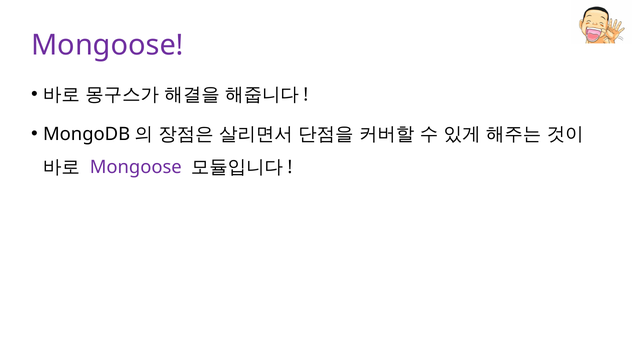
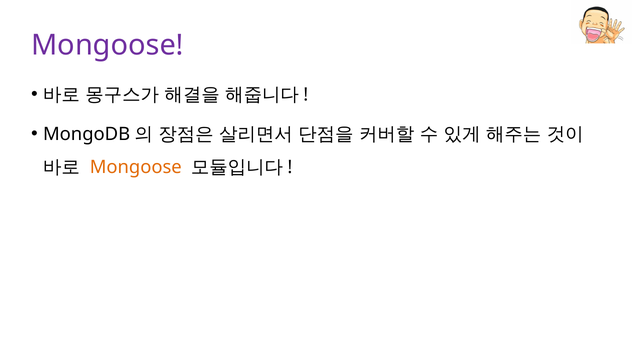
Mongoose at (136, 168) colour: purple -> orange
